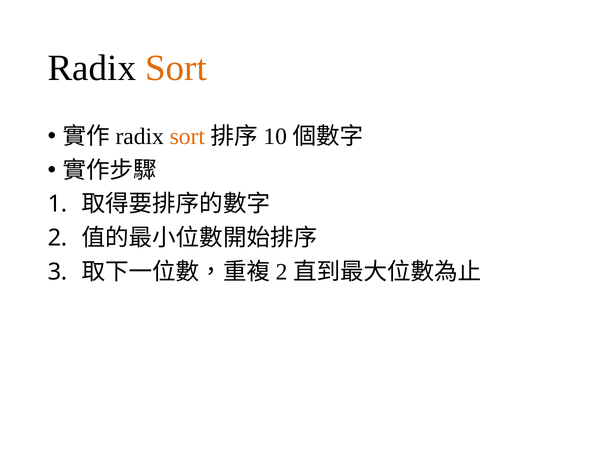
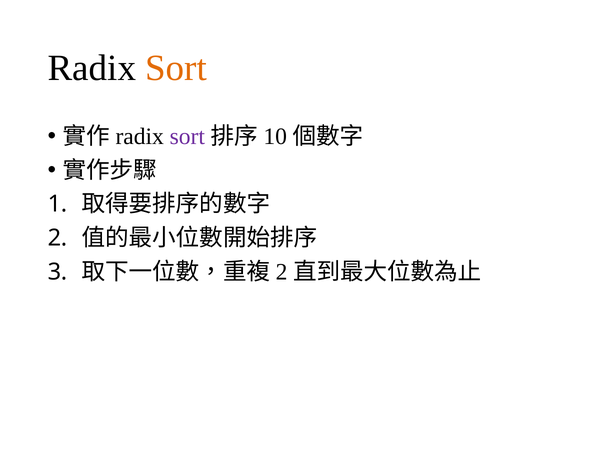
sort at (187, 137) colour: orange -> purple
